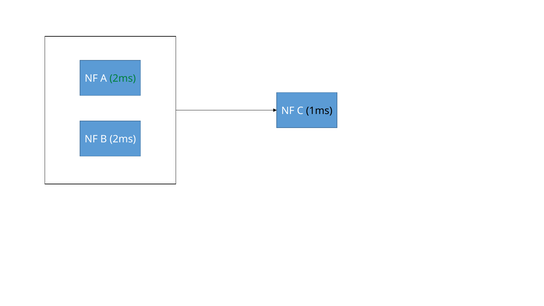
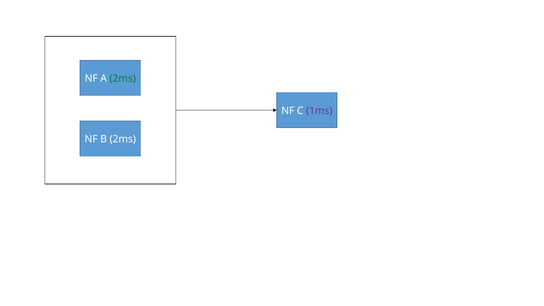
1ms colour: black -> purple
